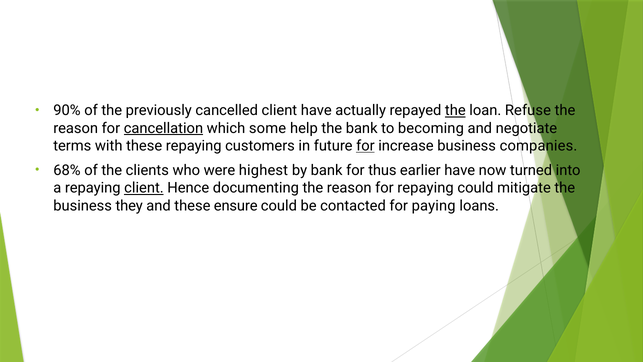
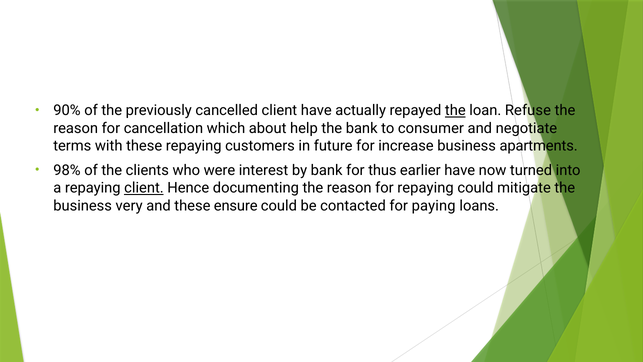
cancellation underline: present -> none
some: some -> about
becoming: becoming -> consumer
for at (365, 146) underline: present -> none
companies: companies -> apartments
68%: 68% -> 98%
highest: highest -> interest
they: they -> very
